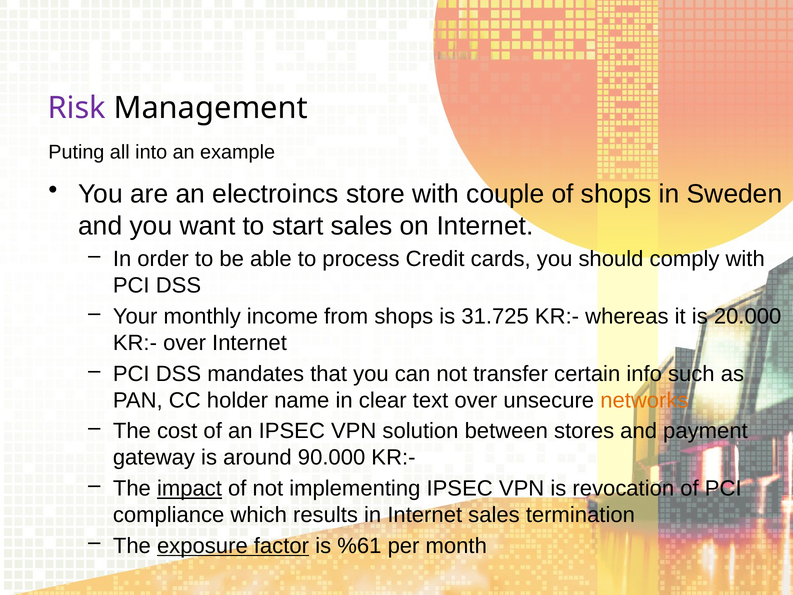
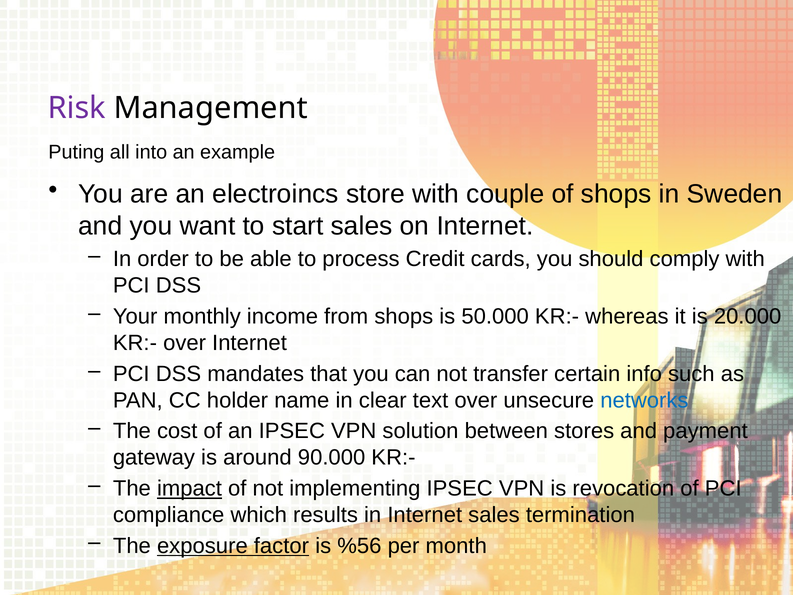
31.725: 31.725 -> 50.000
networks colour: orange -> blue
%61: %61 -> %56
